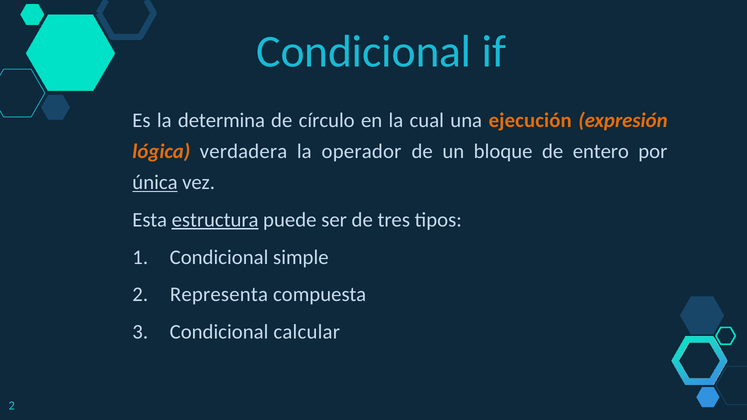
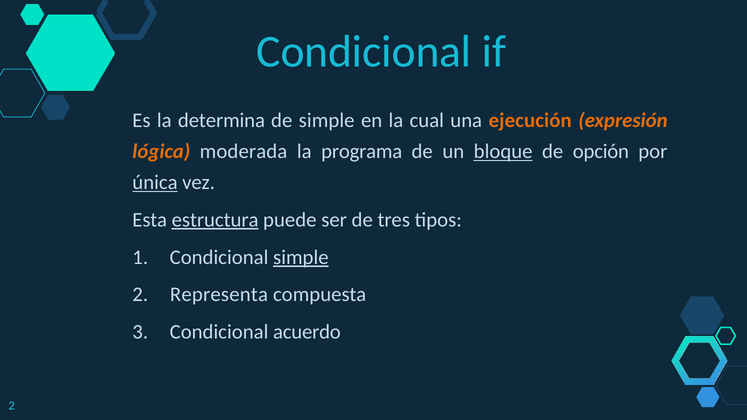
de círculo: círculo -> simple
verdadera: verdadera -> moderada
operador: operador -> programa
bloque underline: none -> present
entero: entero -> opción
simple at (301, 257) underline: none -> present
calcular: calcular -> acuerdo
